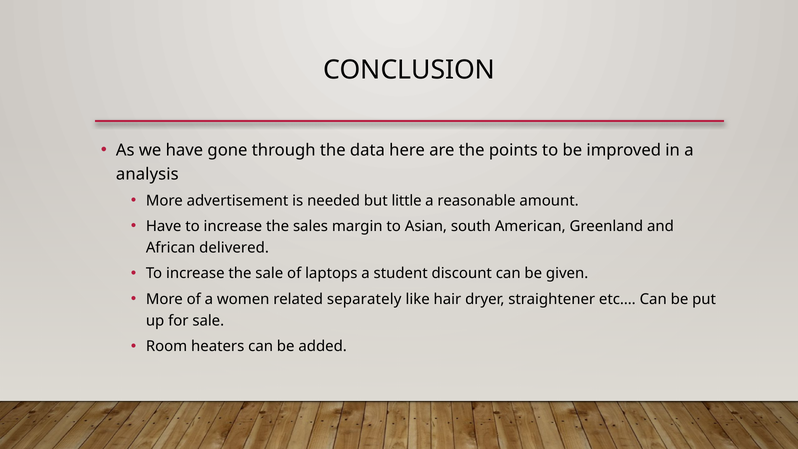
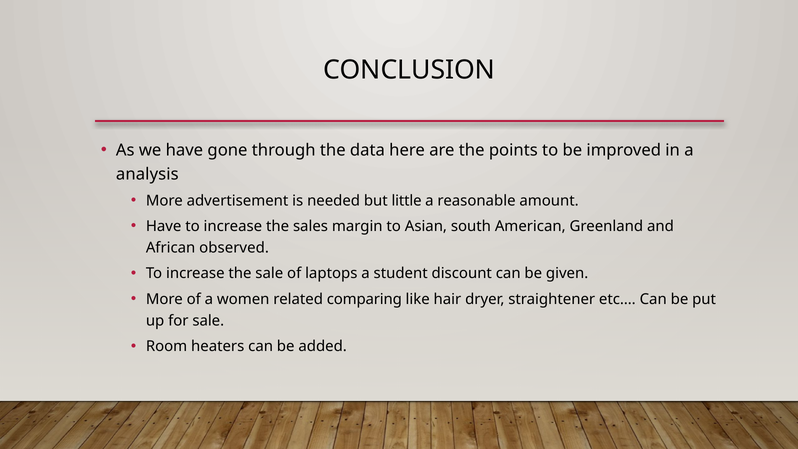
delivered: delivered -> observed
separately: separately -> comparing
